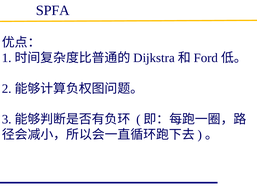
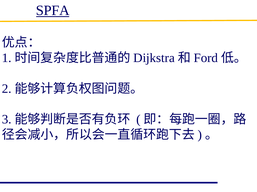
SPFA underline: none -> present
